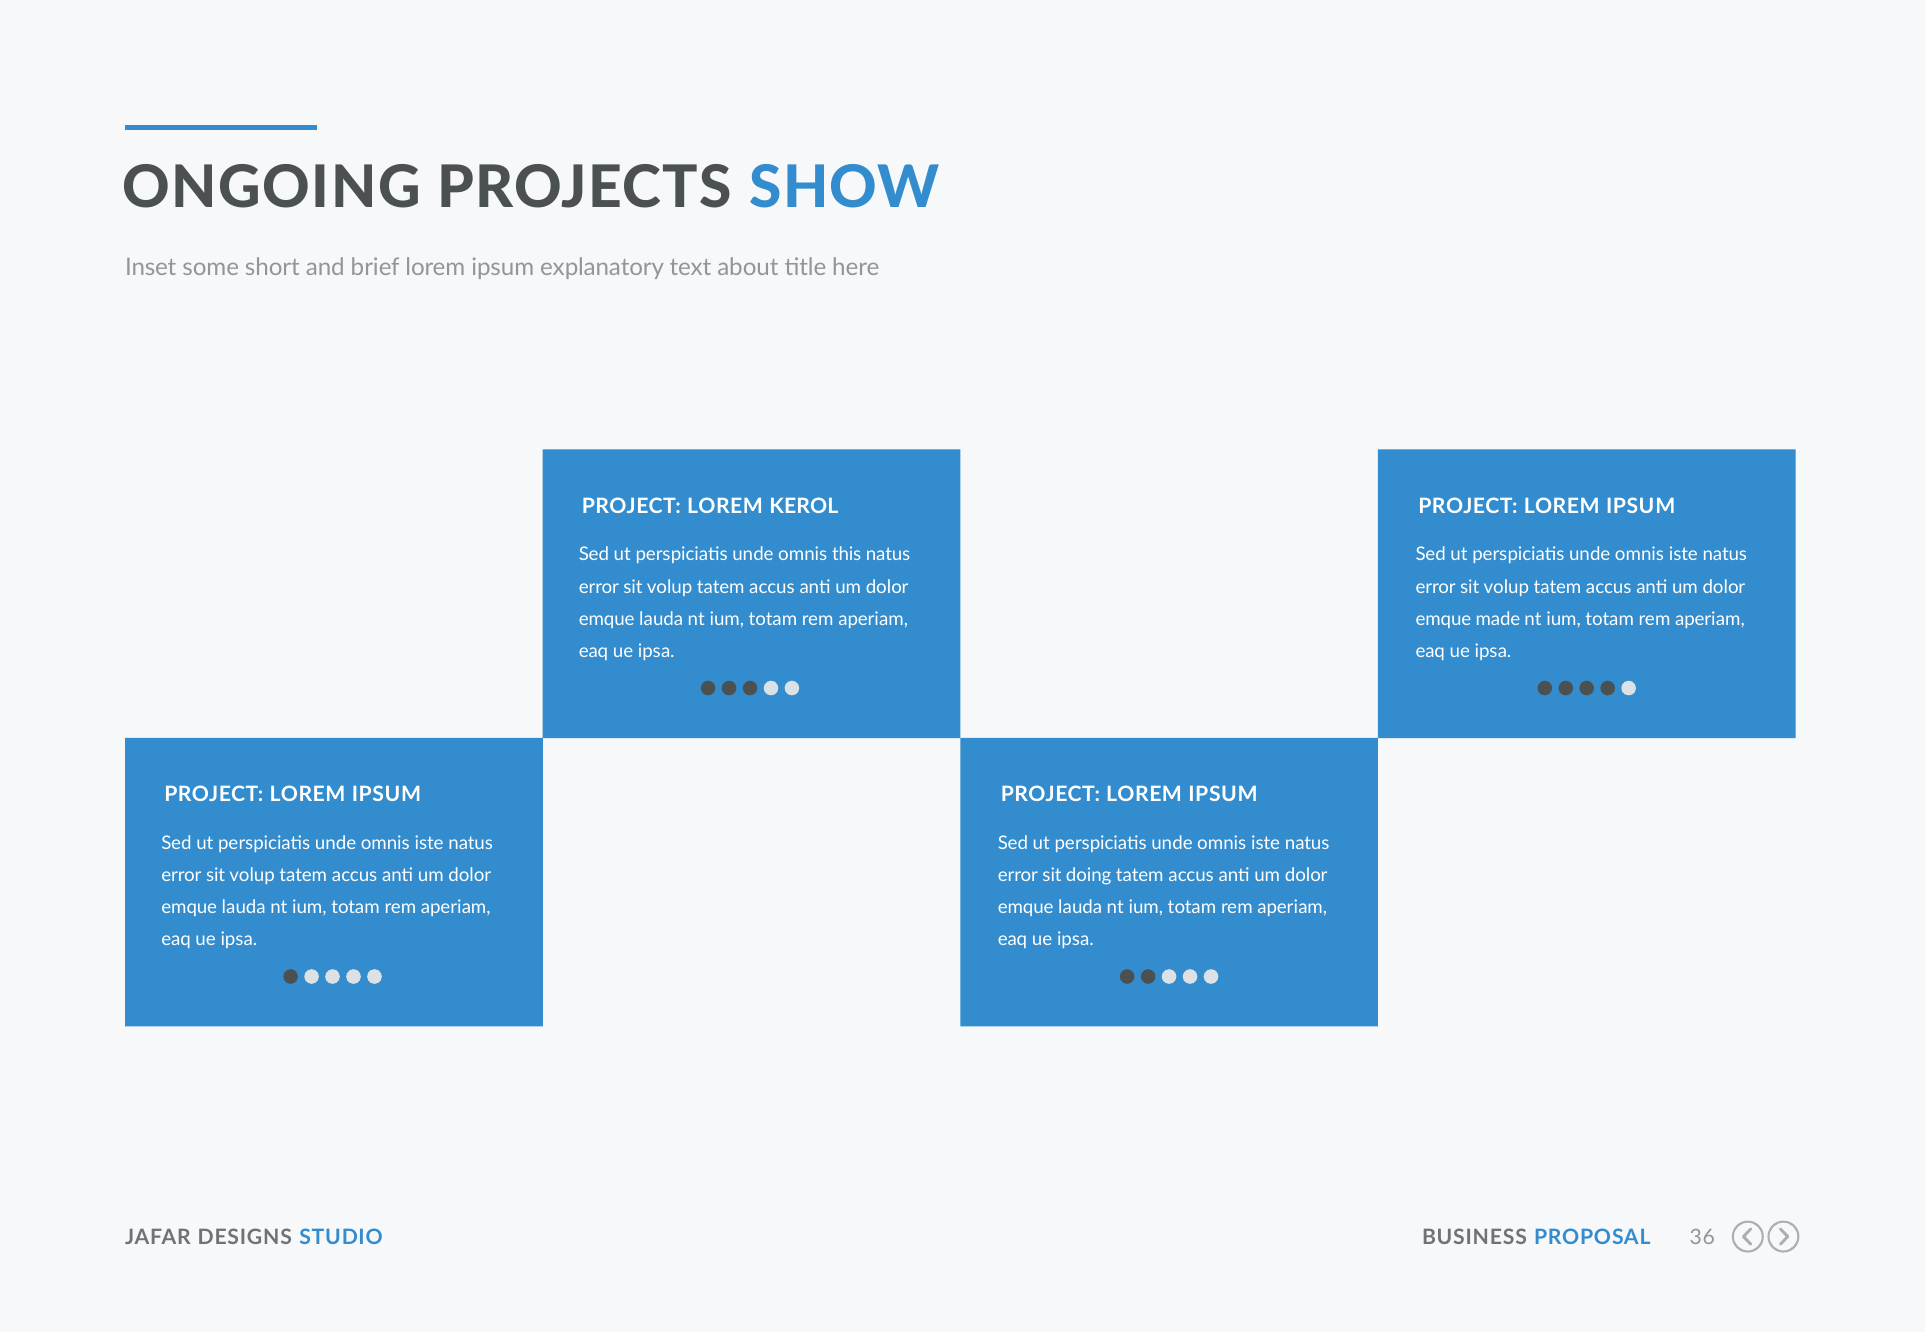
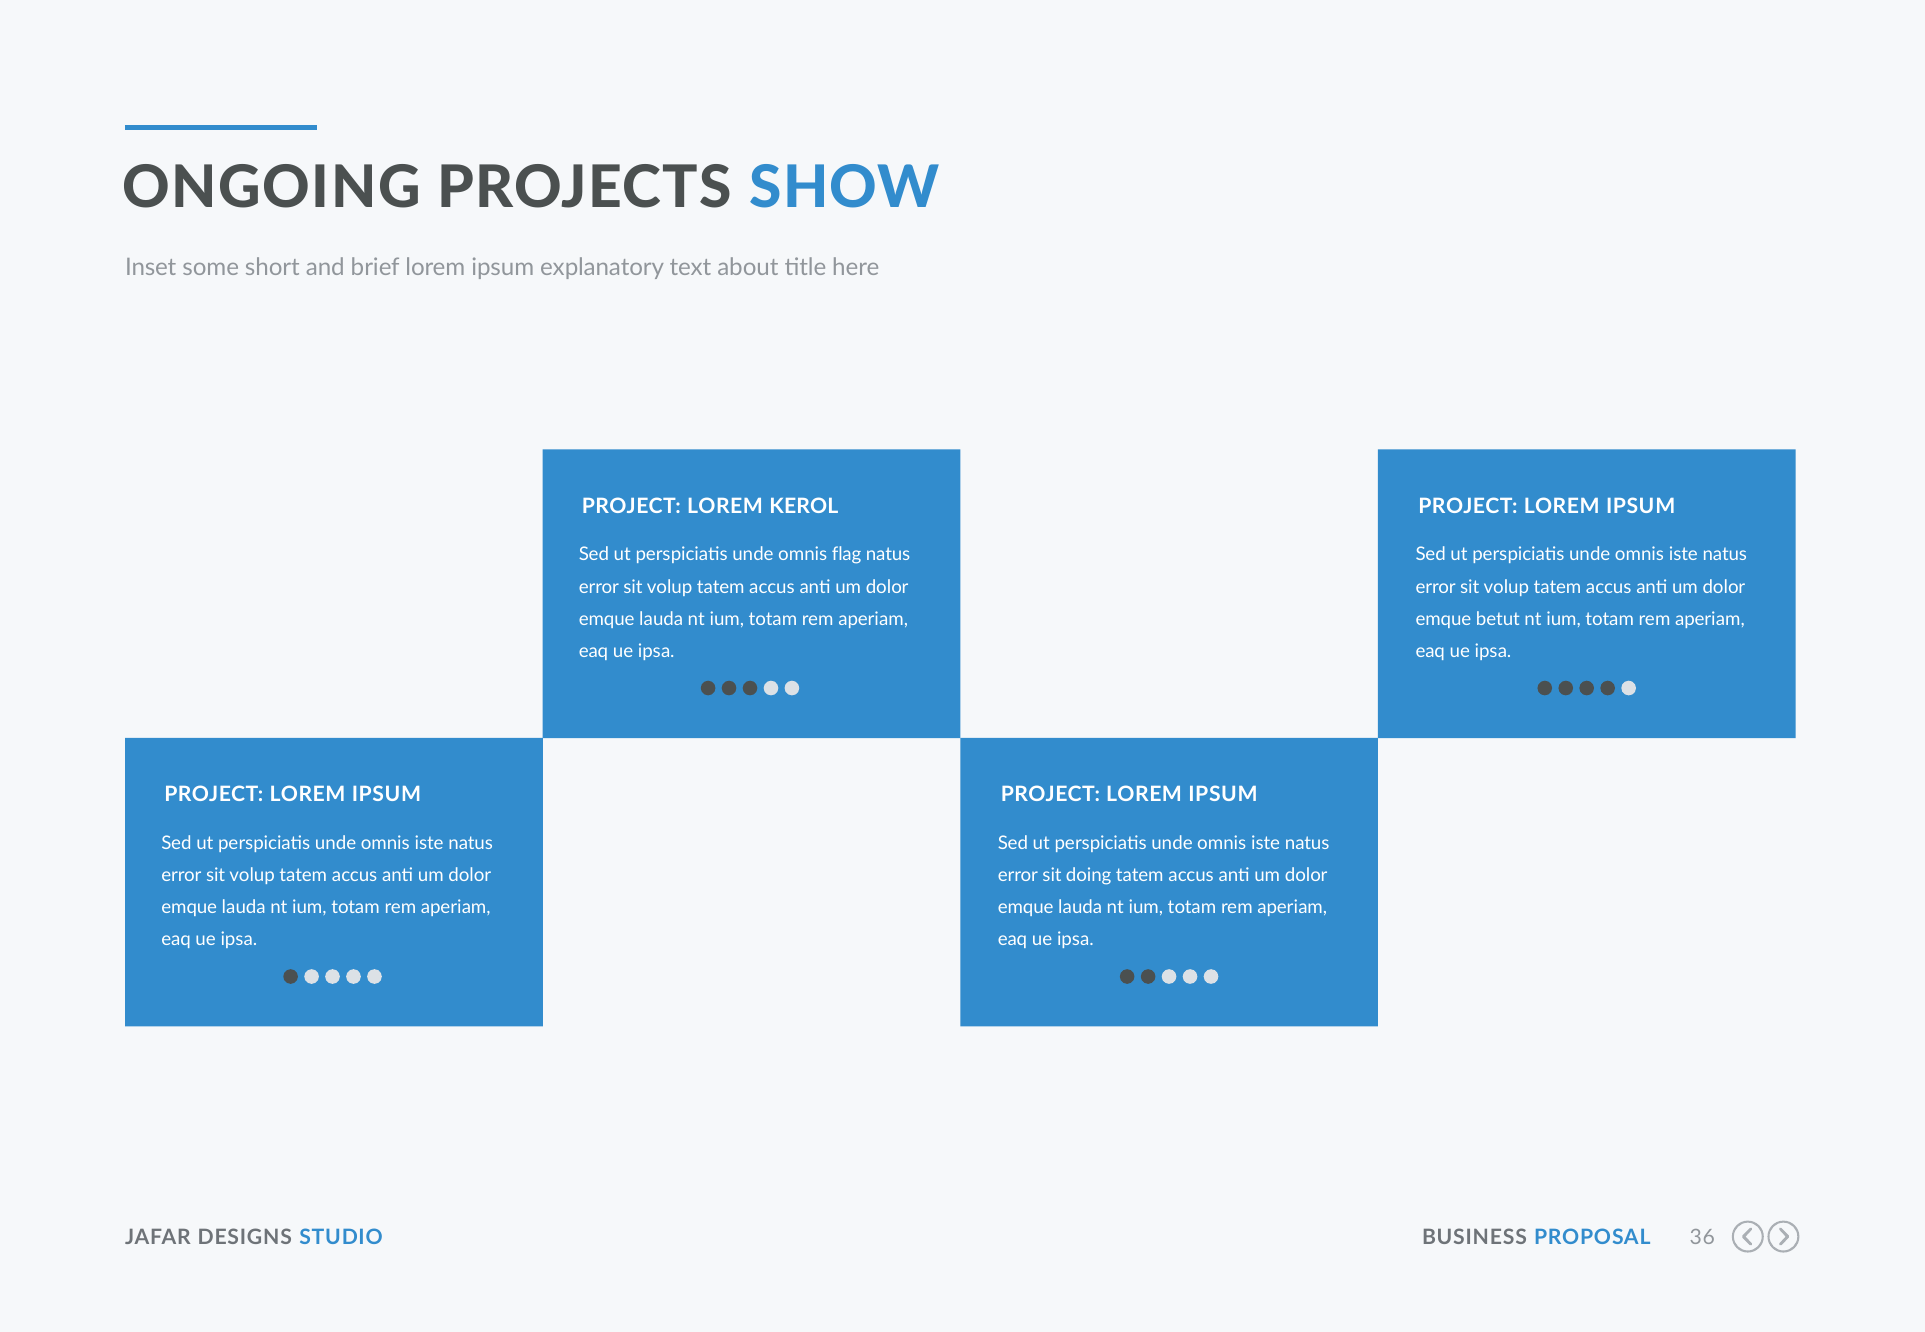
this: this -> flag
made: made -> betut
